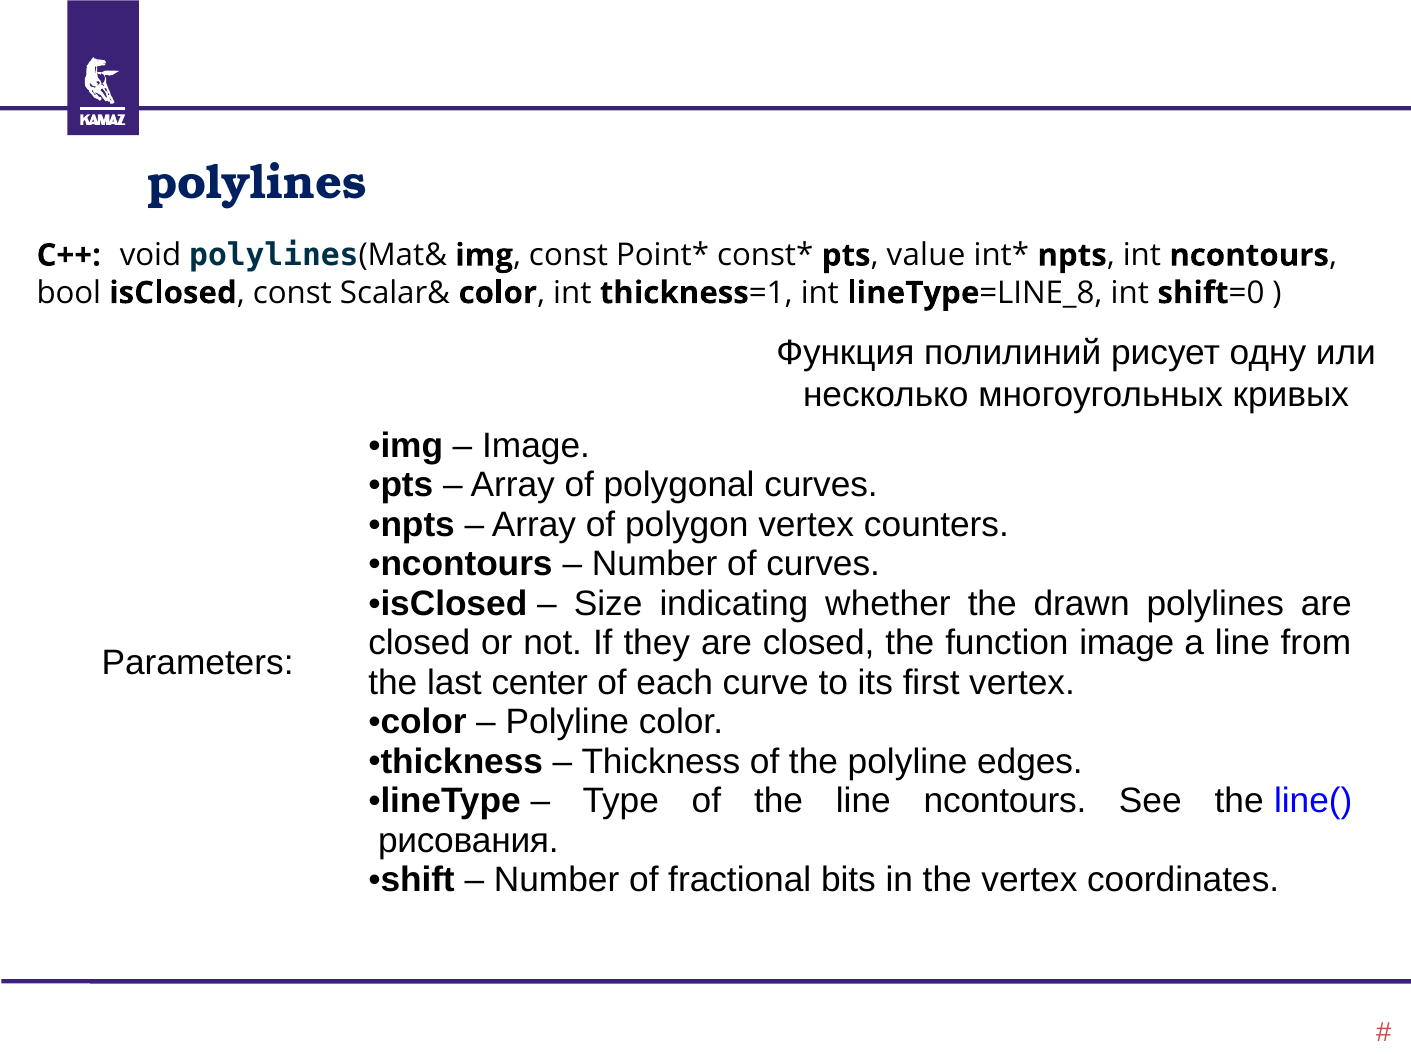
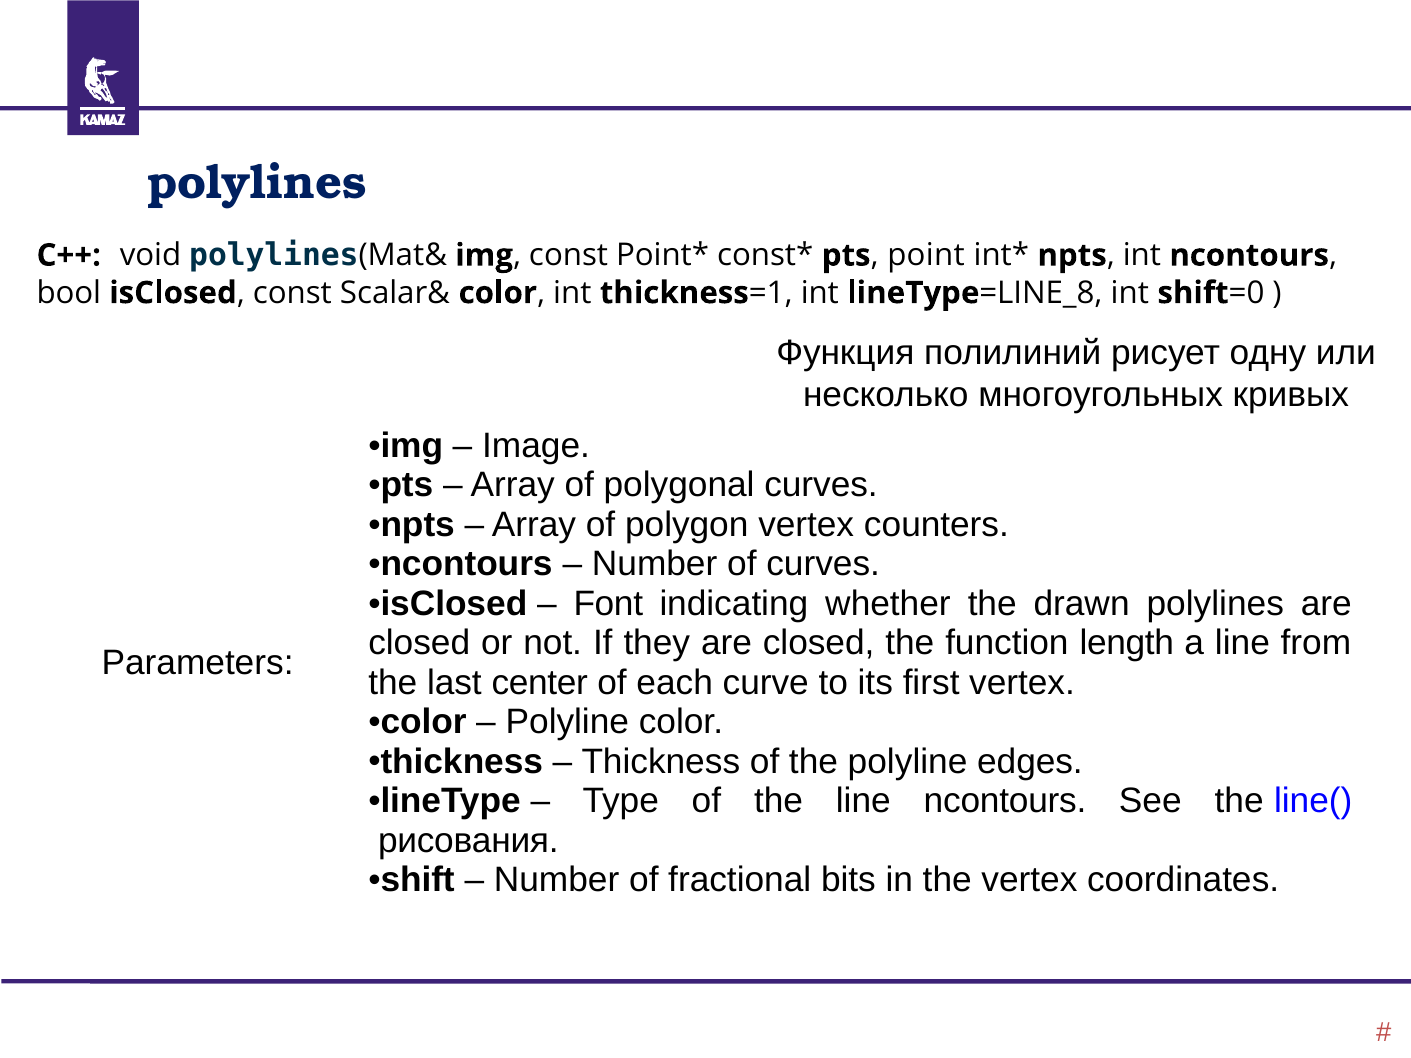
value: value -> point
Size: Size -> Font
function image: image -> length
